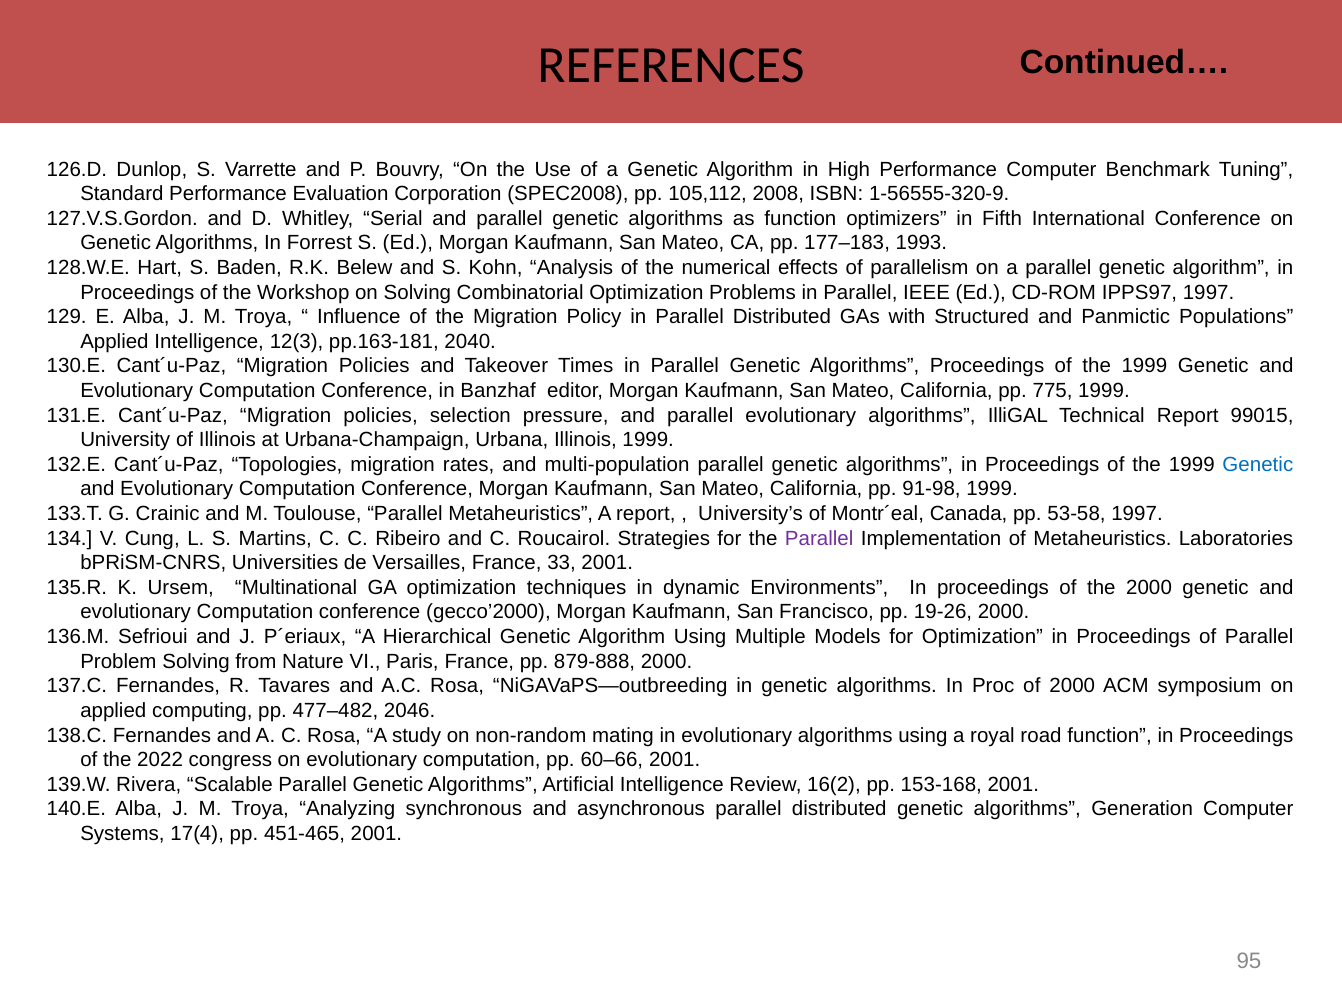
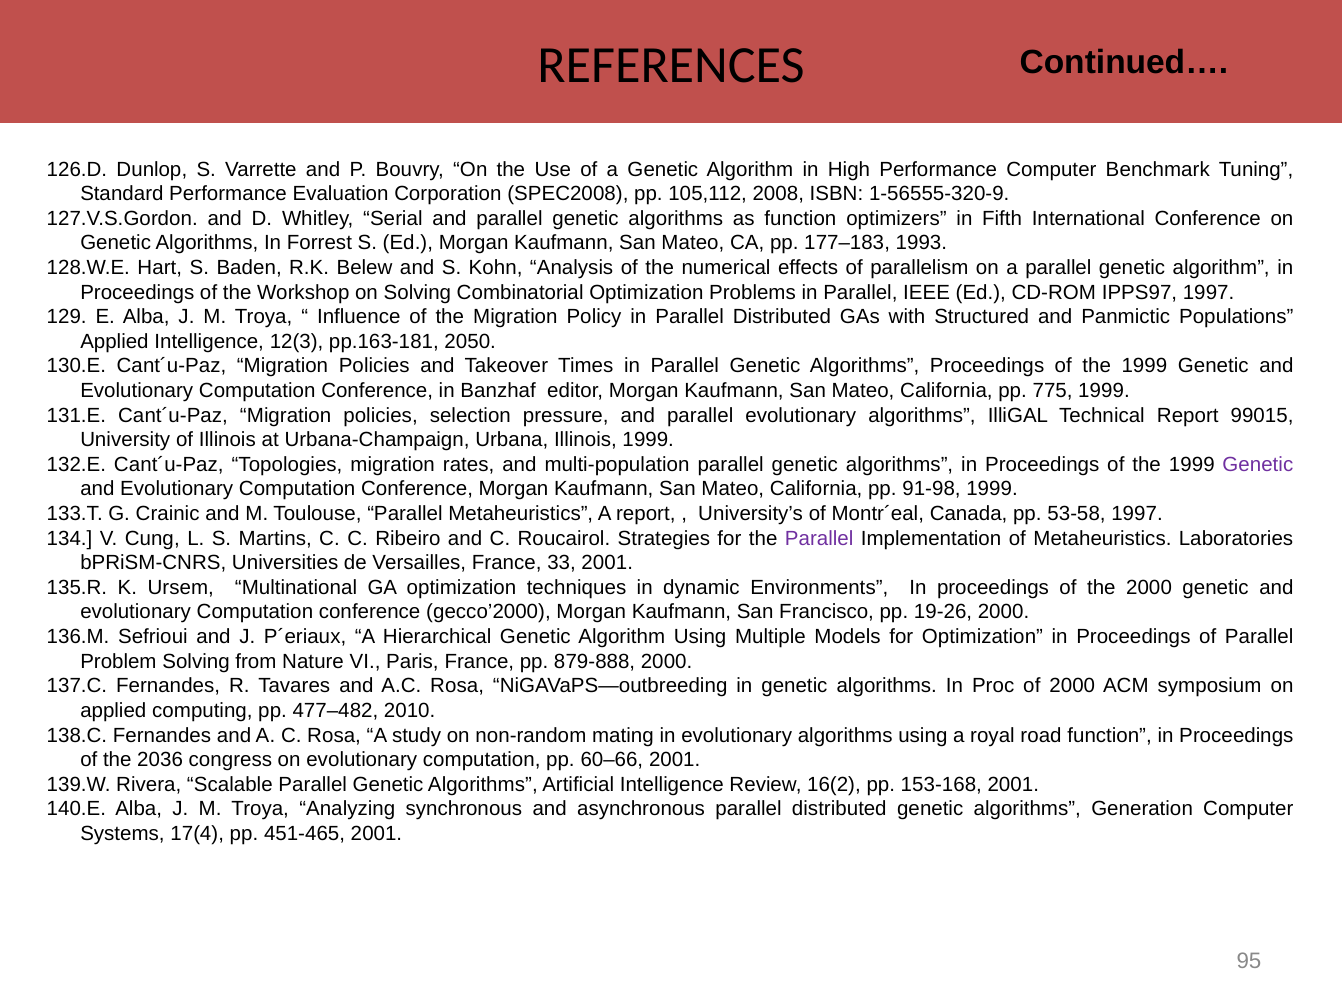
2040: 2040 -> 2050
Genetic at (1258, 465) colour: blue -> purple
2046: 2046 -> 2010
2022: 2022 -> 2036
